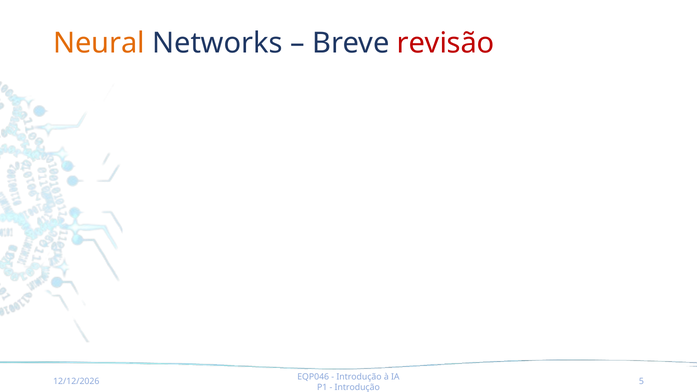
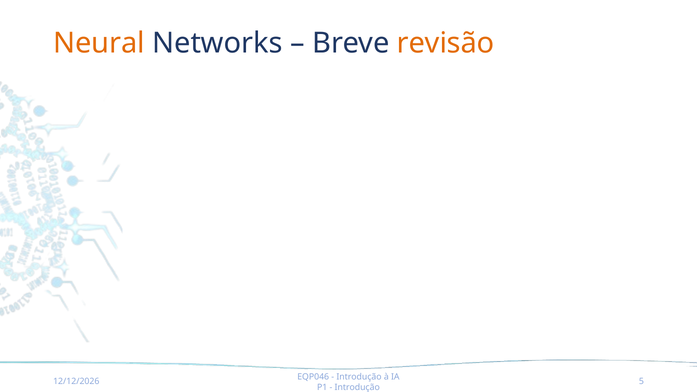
revisão colour: red -> orange
